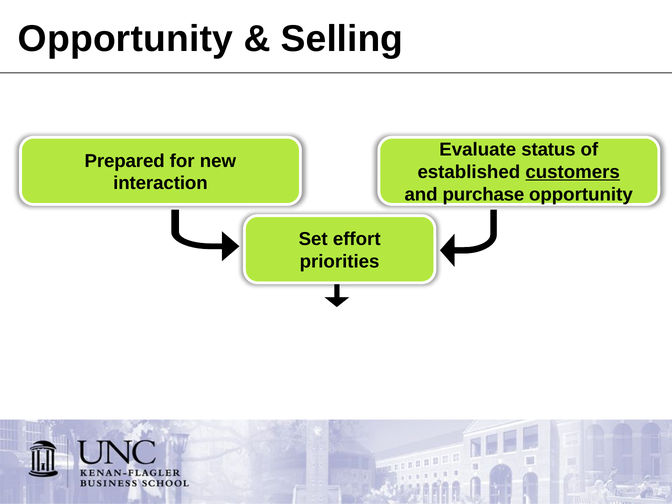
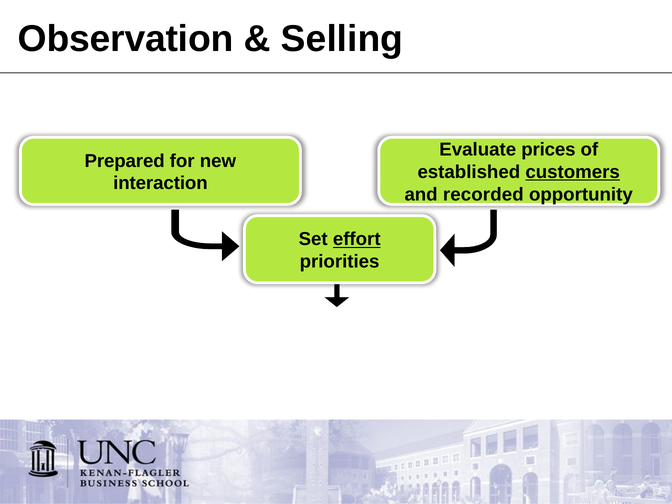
Opportunity at (125, 39): Opportunity -> Observation
status: status -> prices
purchase: purchase -> recorded
effort underline: none -> present
